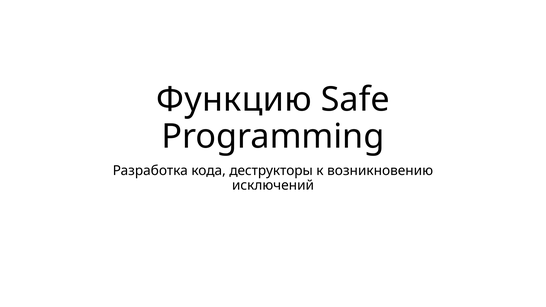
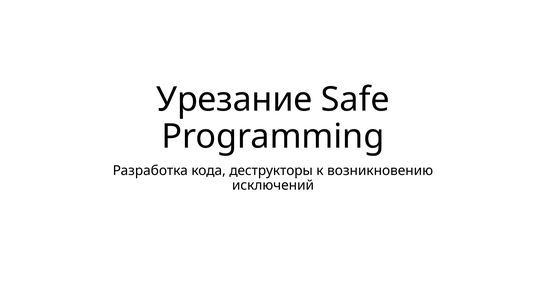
Функцию: Функцию -> Урезание
